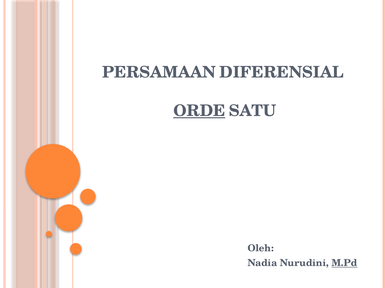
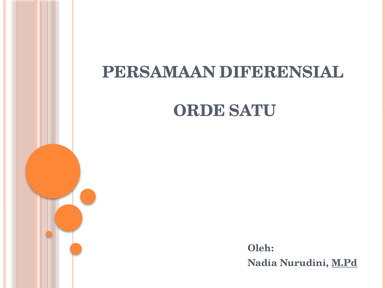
ORDE underline: present -> none
